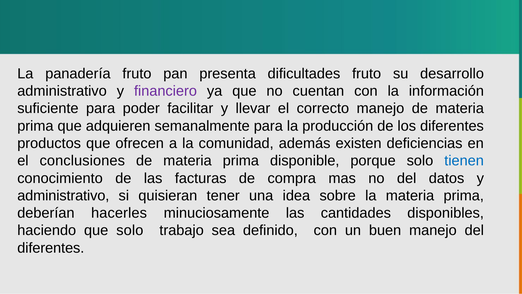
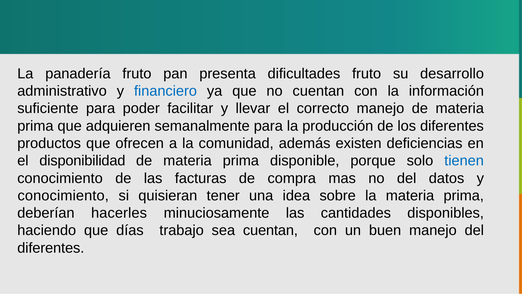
financiero colour: purple -> blue
conclusiones: conclusiones -> disponibilidad
administrativo at (63, 195): administrativo -> conocimiento
que solo: solo -> días
sea definido: definido -> cuentan
